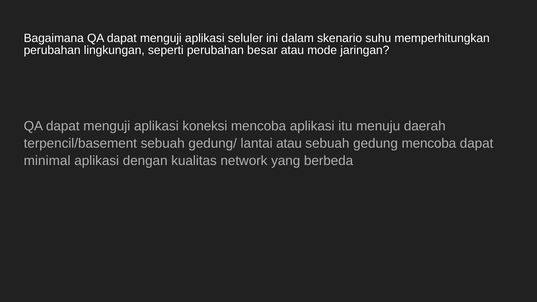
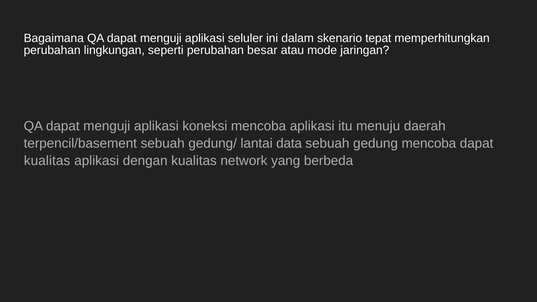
suhu: suhu -> tepat
lantai atau: atau -> data
minimal at (47, 161): minimal -> kualitas
